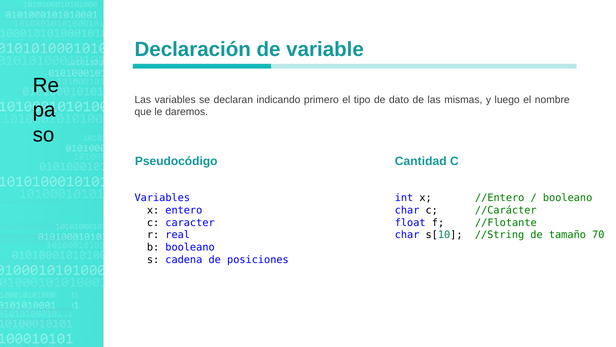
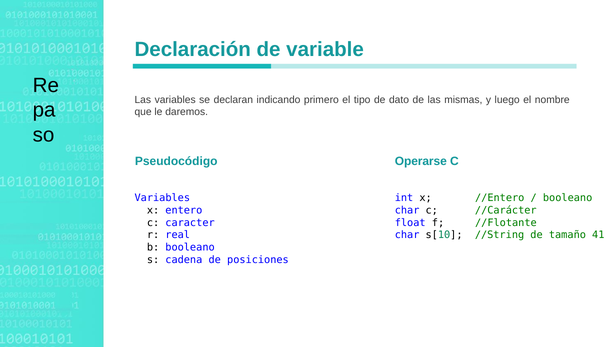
Cantidad: Cantidad -> Operarse
70: 70 -> 41
